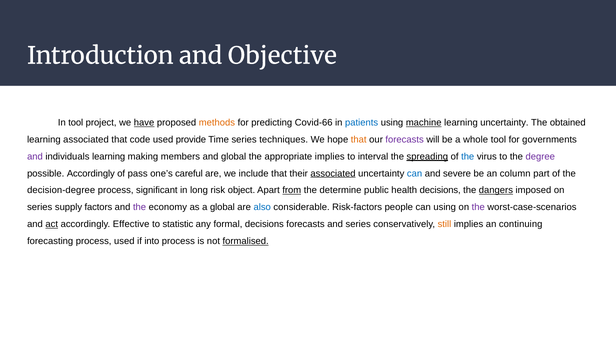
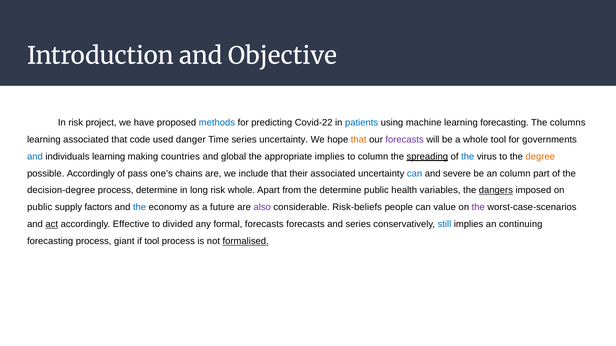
In tool: tool -> risk
have underline: present -> none
methods colour: orange -> blue
Covid-66: Covid-66 -> Covid-22
machine underline: present -> none
learning uncertainty: uncertainty -> forecasting
obtained: obtained -> columns
provide: provide -> danger
series techniques: techniques -> uncertainty
and at (35, 157) colour: purple -> blue
members: members -> countries
to interval: interval -> column
degree colour: purple -> orange
careful: careful -> chains
associated at (333, 174) underline: present -> none
process significant: significant -> determine
risk object: object -> whole
from underline: present -> none
health decisions: decisions -> variables
series at (40, 208): series -> public
the at (140, 208) colour: purple -> blue
a global: global -> future
also colour: blue -> purple
Risk-factors: Risk-factors -> Risk-beliefs
can using: using -> value
statistic: statistic -> divided
formal decisions: decisions -> forecasts
still colour: orange -> blue
process used: used -> giant
if into: into -> tool
